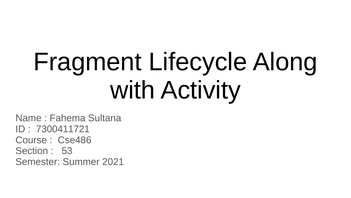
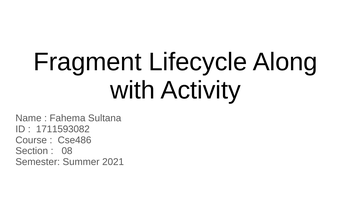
7300411721: 7300411721 -> 1711593082
53: 53 -> 08
